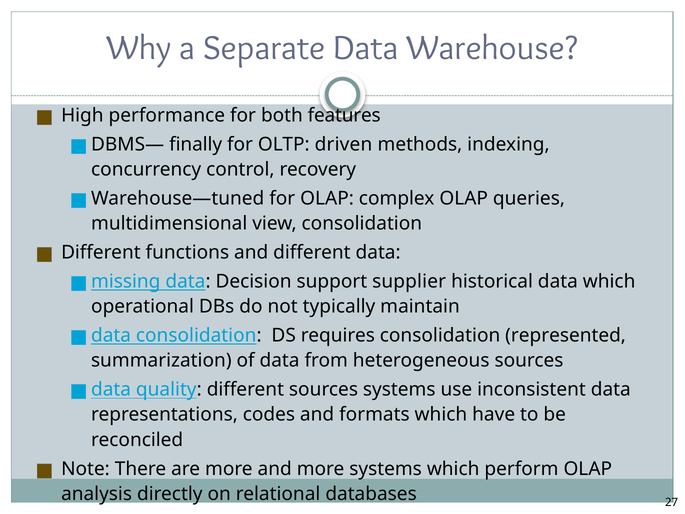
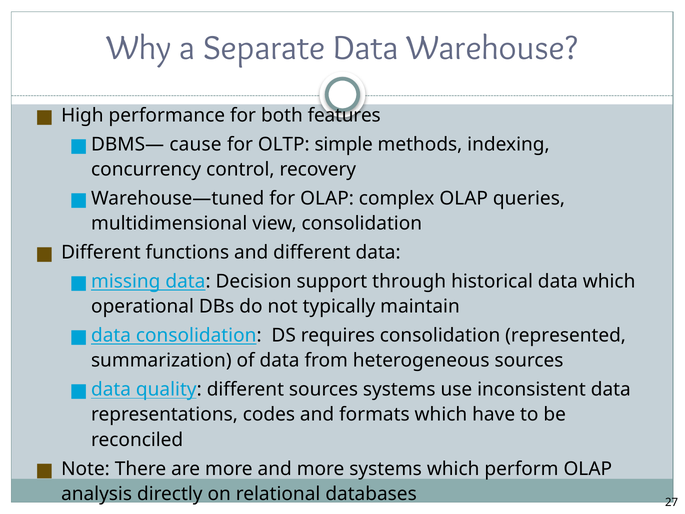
finally: finally -> cause
driven: driven -> simple
supplier: supplier -> through
